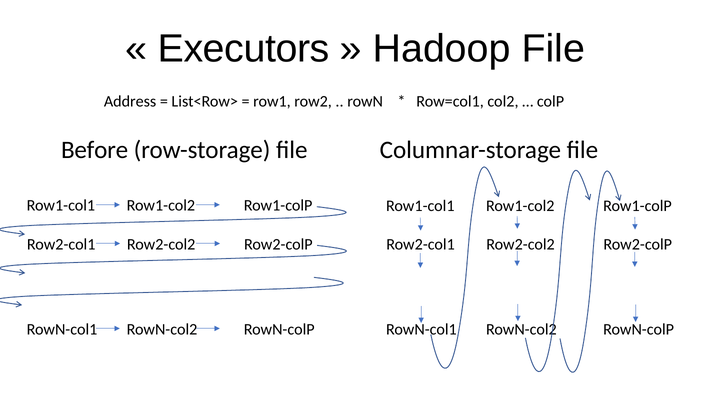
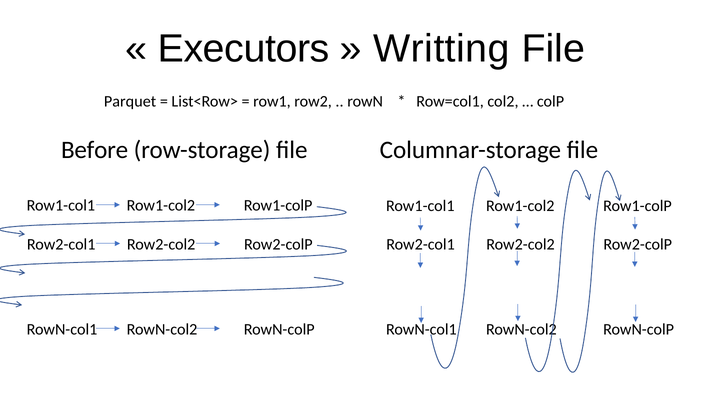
Hadoop: Hadoop -> Writting
Address: Address -> Parquet
